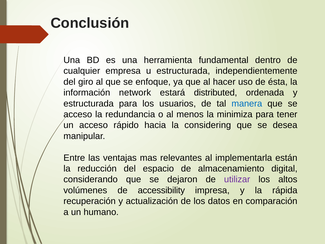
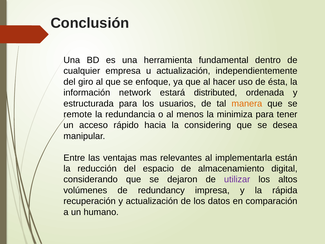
u estructurada: estructurada -> actualización
manera colour: blue -> orange
acceso at (78, 114): acceso -> remote
accessibility: accessibility -> redundancy
